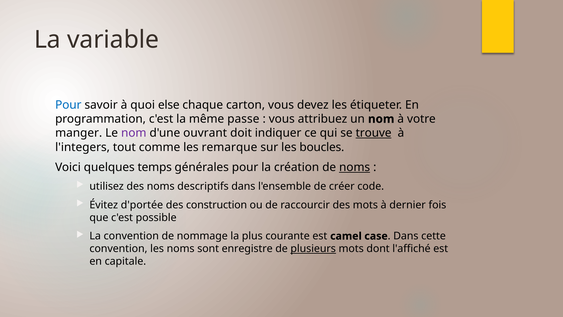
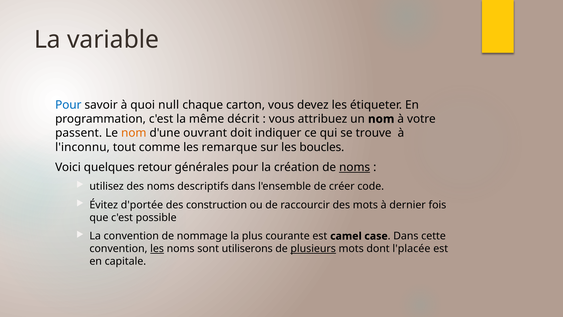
else: else -> null
passe: passe -> décrit
manger: manger -> passent
nom at (134, 133) colour: purple -> orange
trouve underline: present -> none
l'integers: l'integers -> l'inconnu
temps: temps -> retour
les at (157, 249) underline: none -> present
enregistre: enregistre -> utiliserons
l'affiché: l'affiché -> l'placée
